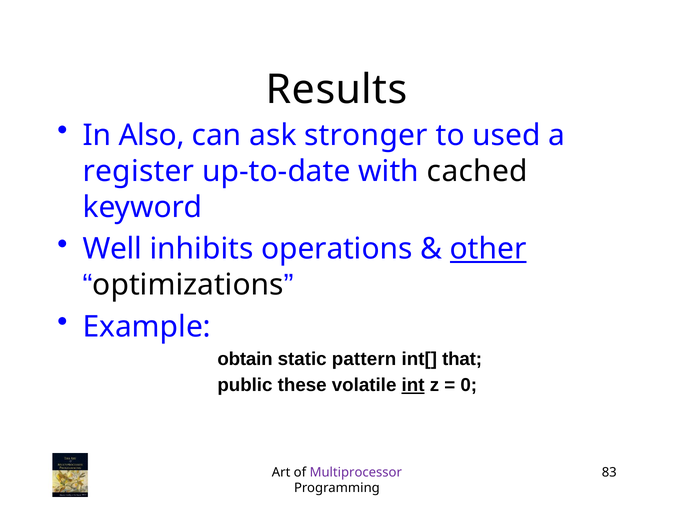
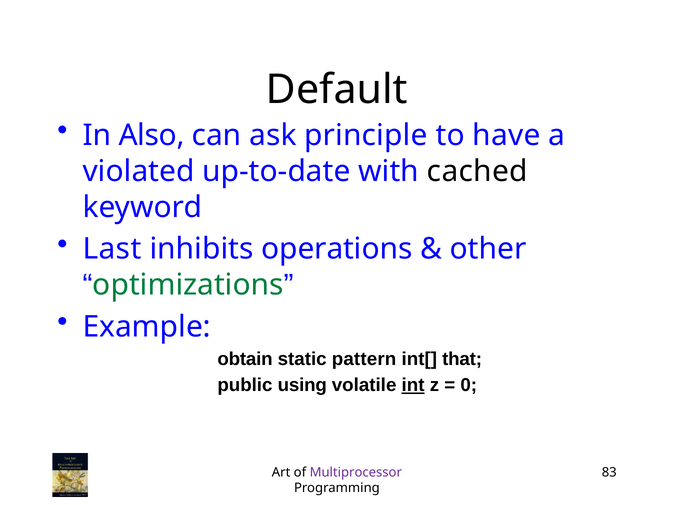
Results: Results -> Default
stronger: stronger -> principle
used: used -> have
register: register -> violated
Well: Well -> Last
other underline: present -> none
optimizations colour: black -> green
these: these -> using
